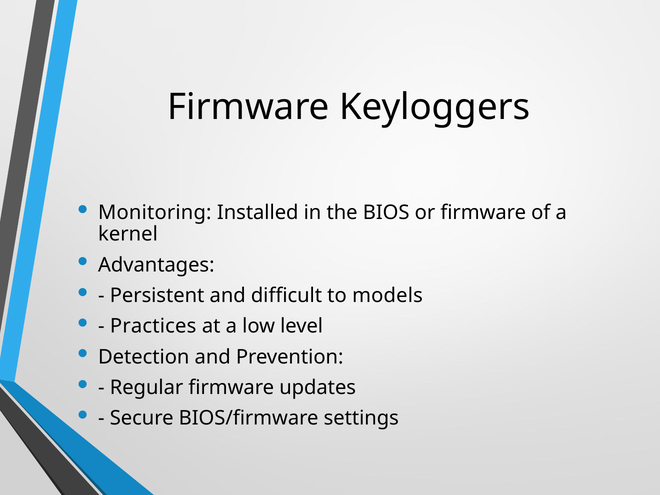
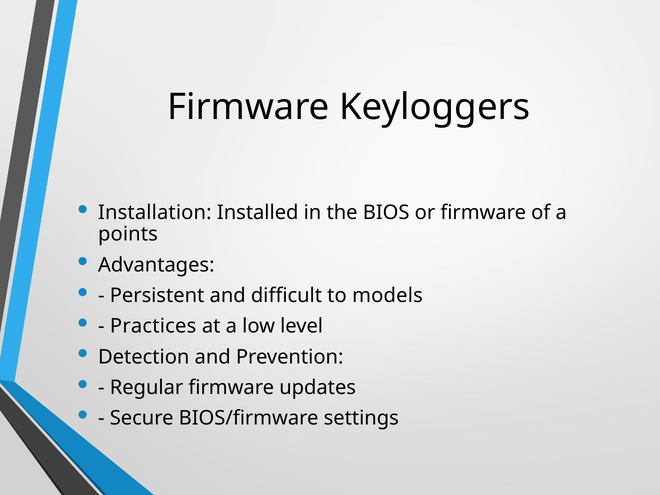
Monitoring: Monitoring -> Installation
kernel: kernel -> points
